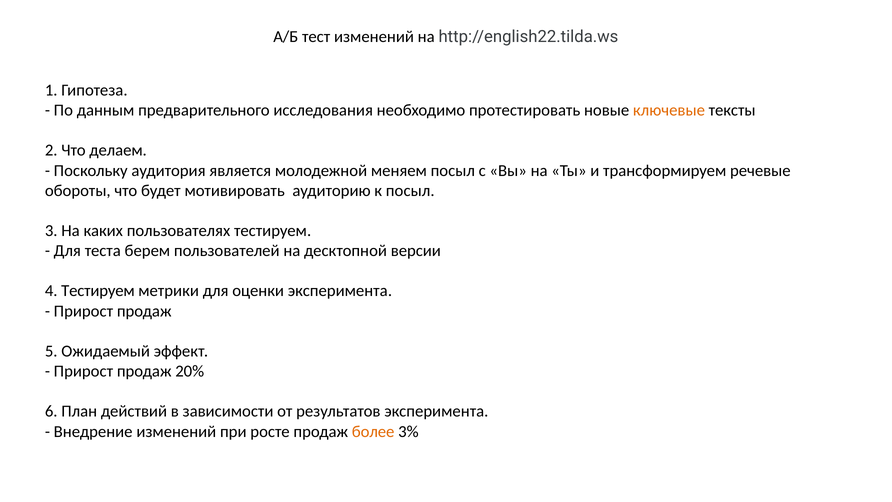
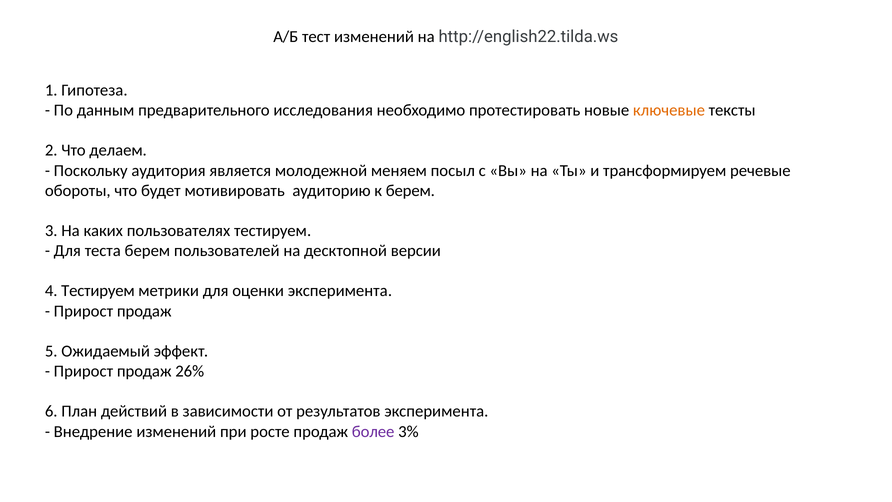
к посыл: посыл -> берем
20%: 20% -> 26%
более colour: orange -> purple
